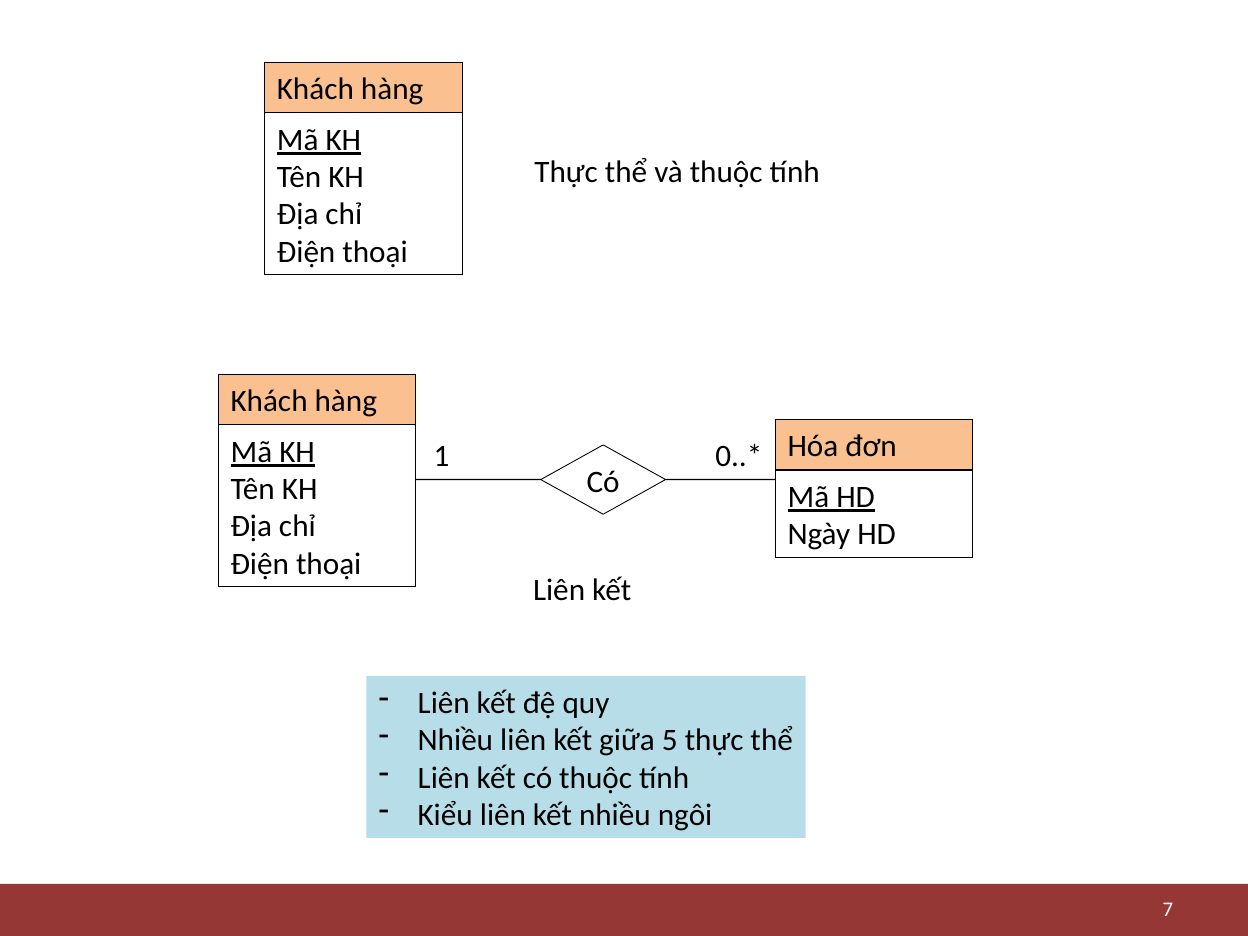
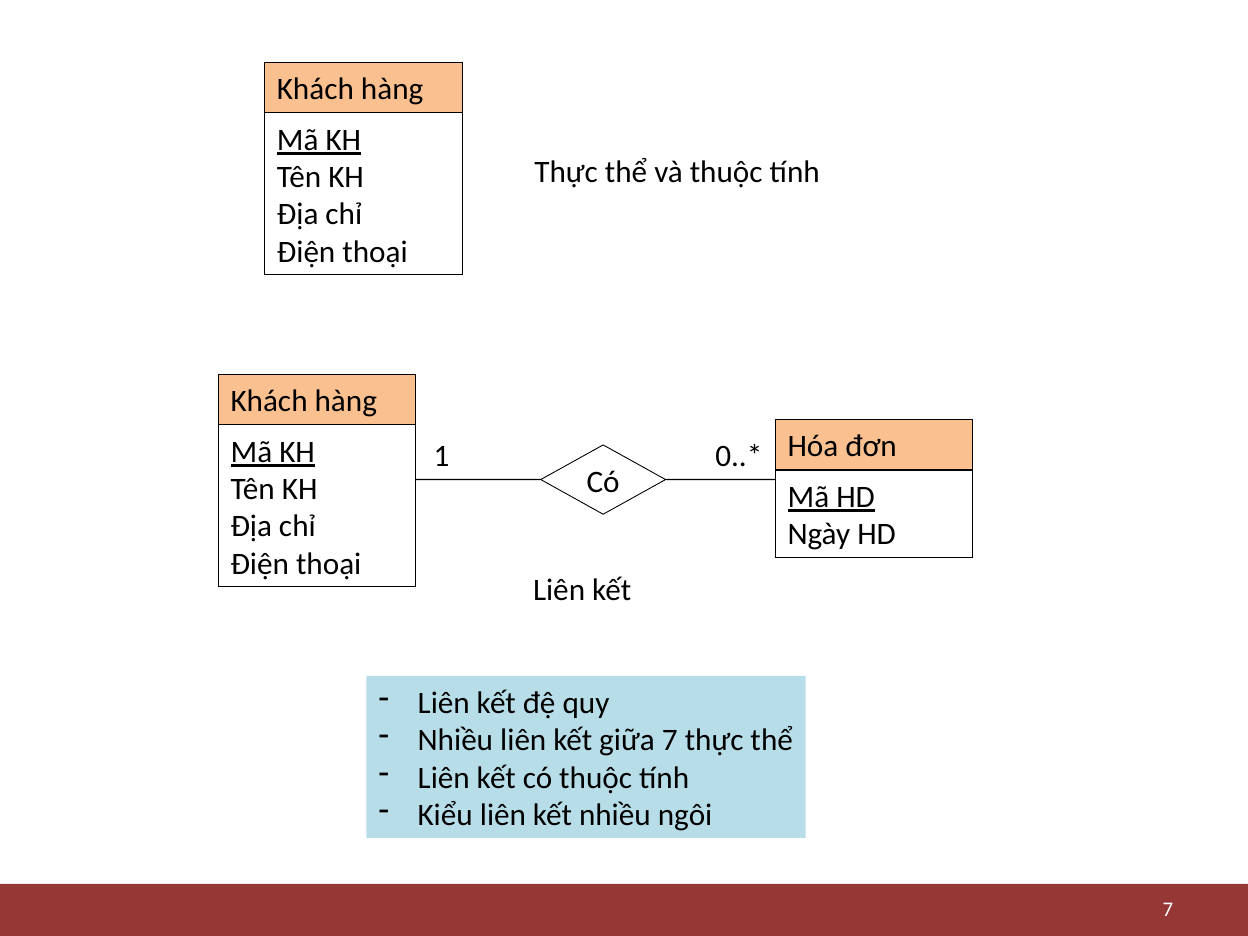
giữa 5: 5 -> 7
